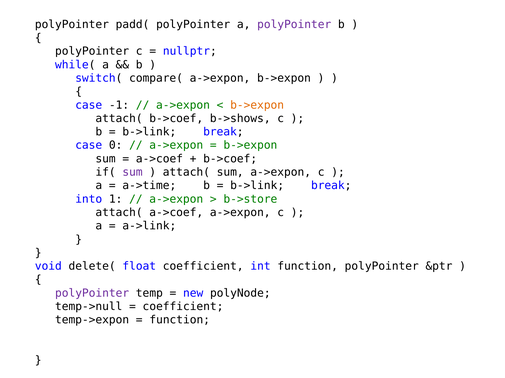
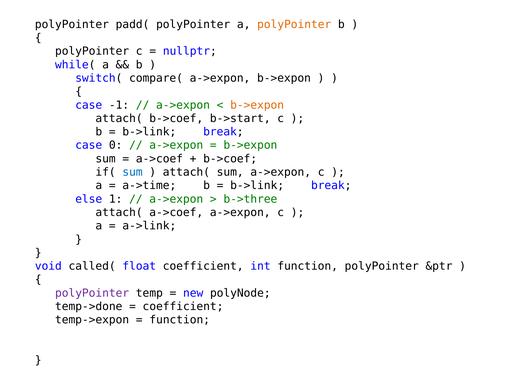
polyPointer at (294, 24) colour: purple -> orange
b->shows: b->shows -> b->start
sum at (132, 172) colour: purple -> blue
into: into -> else
b->store: b->store -> b->three
delete(: delete( -> called(
temp->null: temp->null -> temp->done
